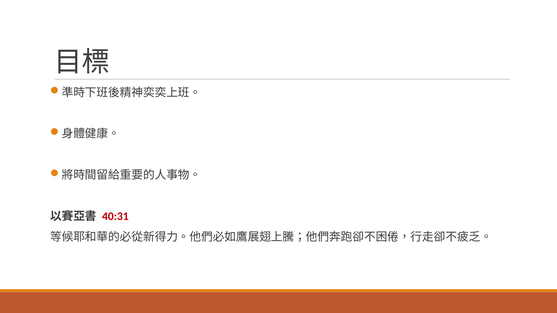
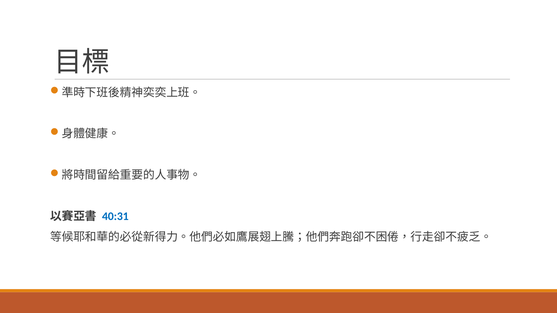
40:31 colour: red -> blue
